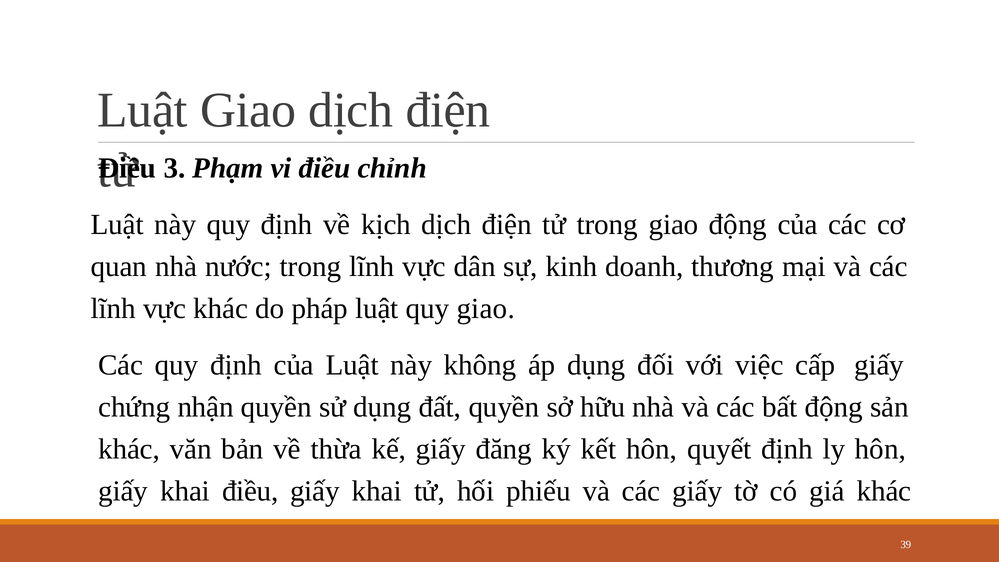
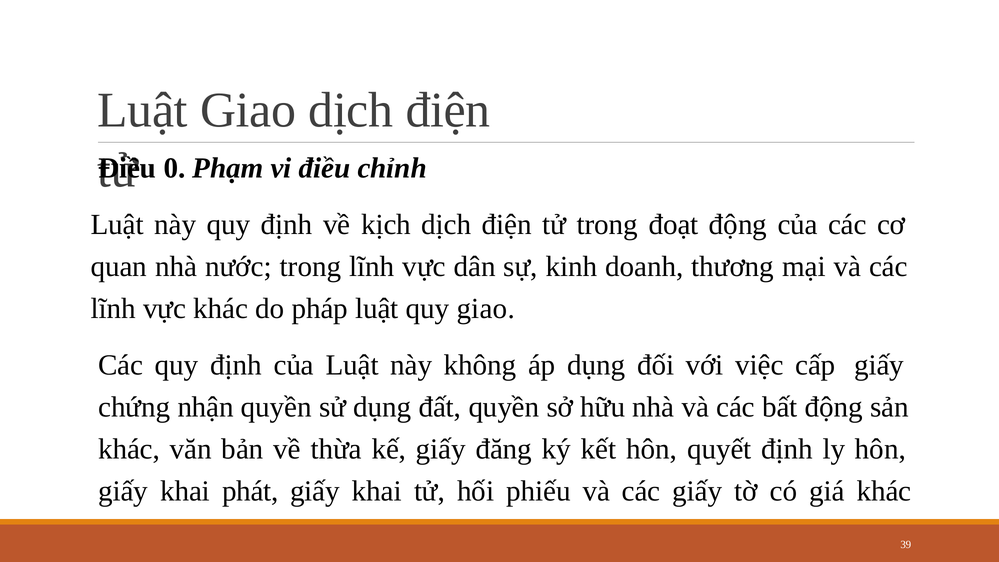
3: 3 -> 0
trong giao: giao -> đoạt
khai điều: điều -> phát
